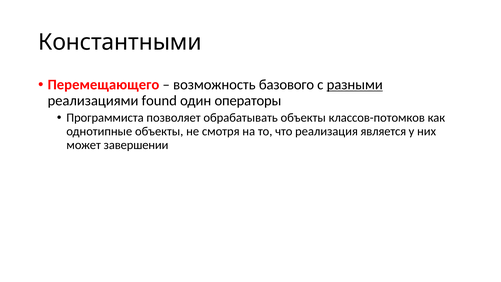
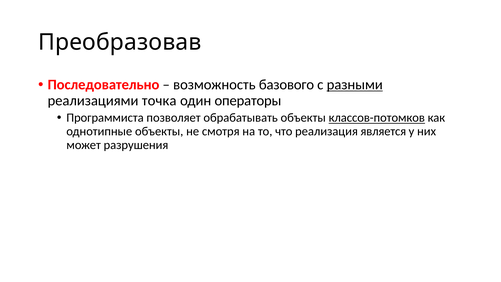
Константными: Константными -> Преобразовав
Перемещающего: Перемещающего -> Последовательно
found: found -> точка
классов-потомков underline: none -> present
завершении: завершении -> разрушения
